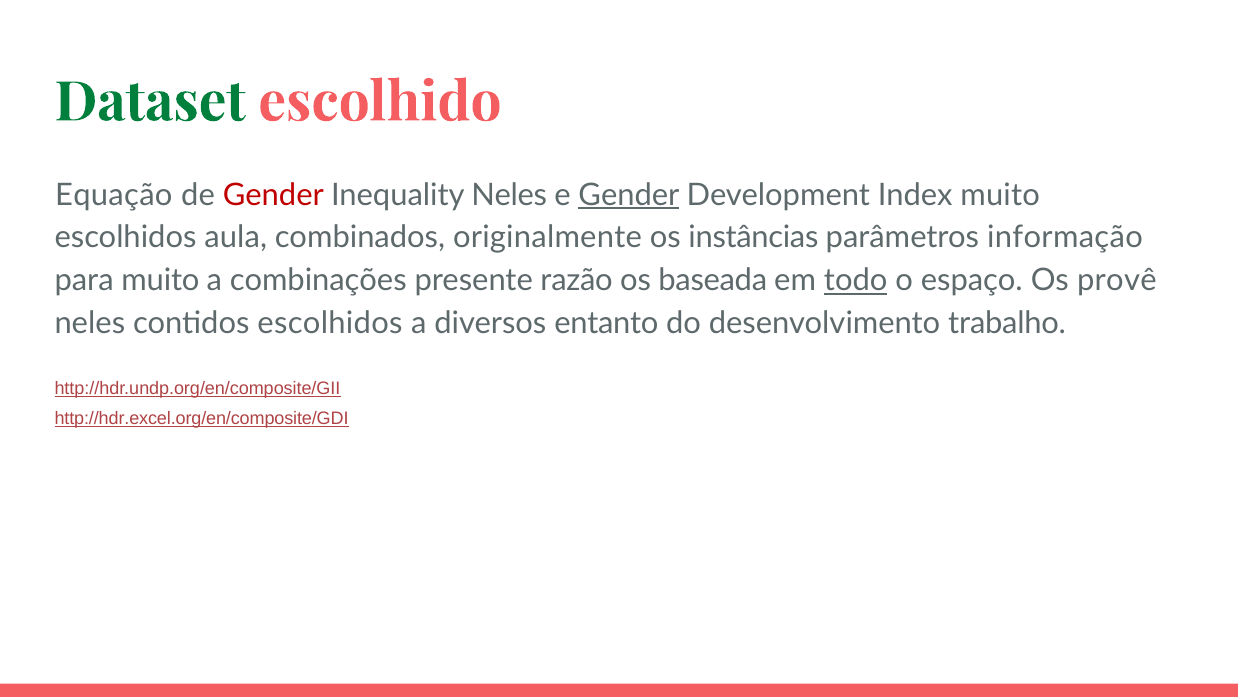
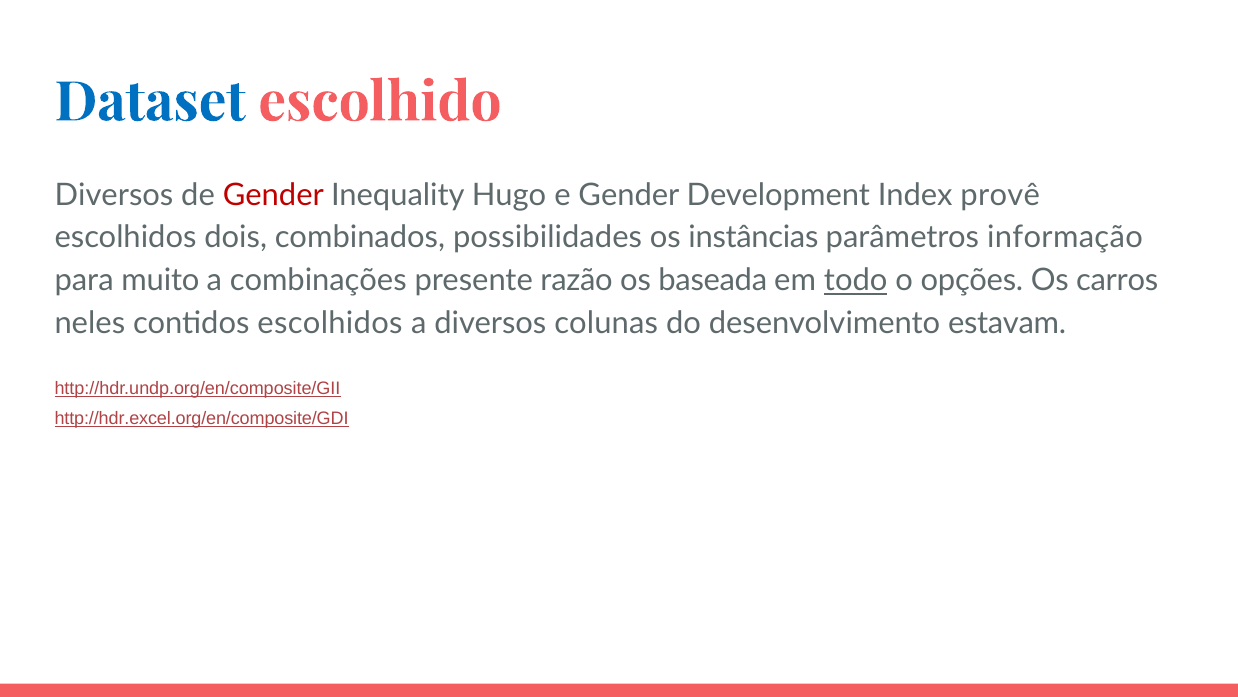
Dataset colour: green -> blue
Equação at (114, 195): Equação -> Diversos
Inequality Neles: Neles -> Hugo
Gender at (629, 195) underline: present -> none
Index muito: muito -> provê
aula: aula -> dois
originalmente: originalmente -> possibilidades
espaço: espaço -> opções
provê: provê -> carros
entanto: entanto -> colunas
trabalho: trabalho -> estavam
